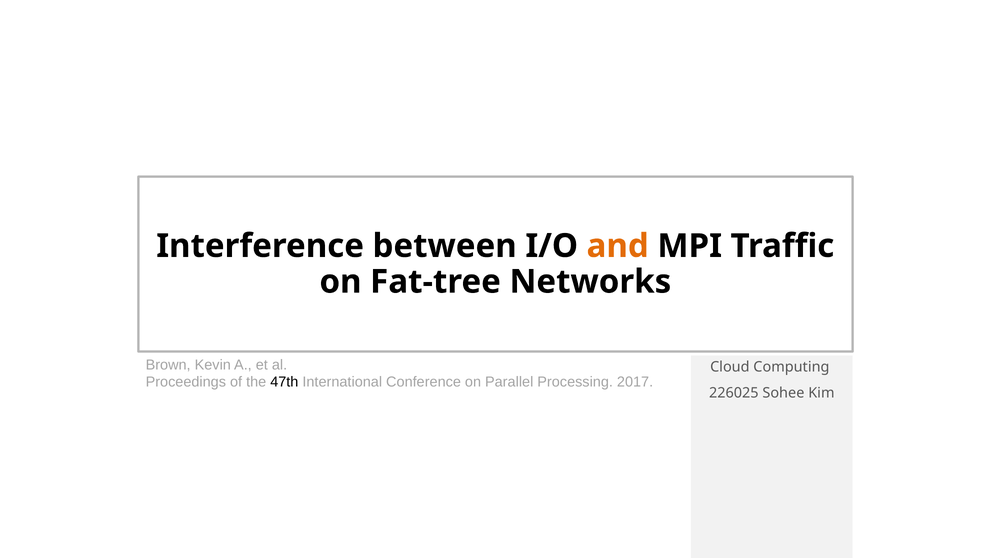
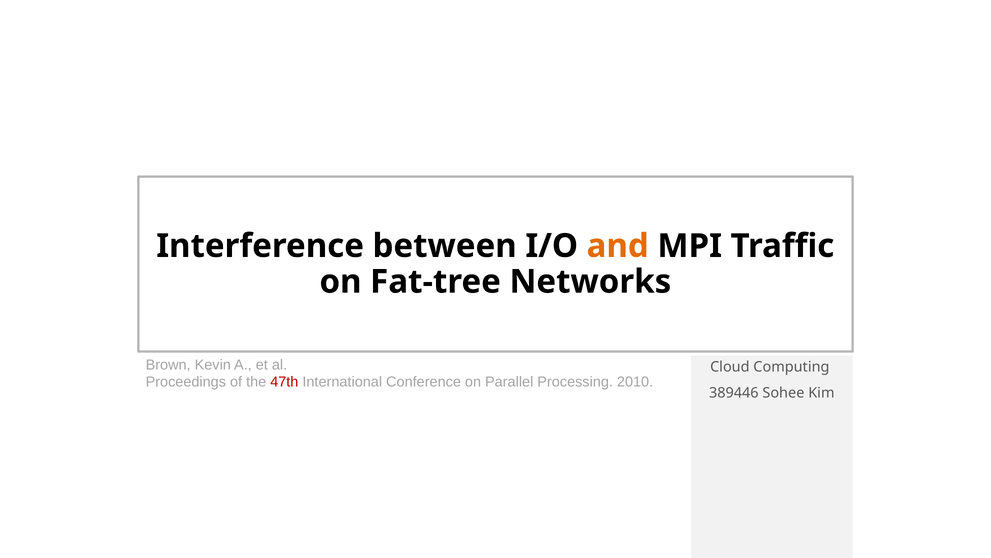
47th colour: black -> red
2017: 2017 -> 2010
226025: 226025 -> 389446
